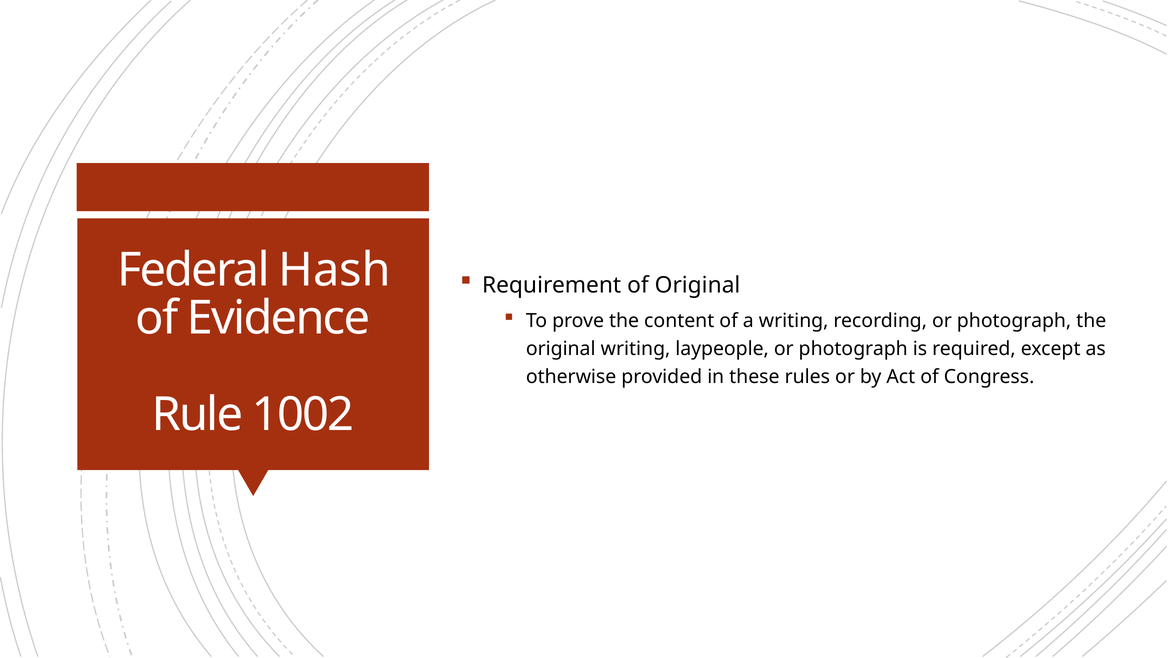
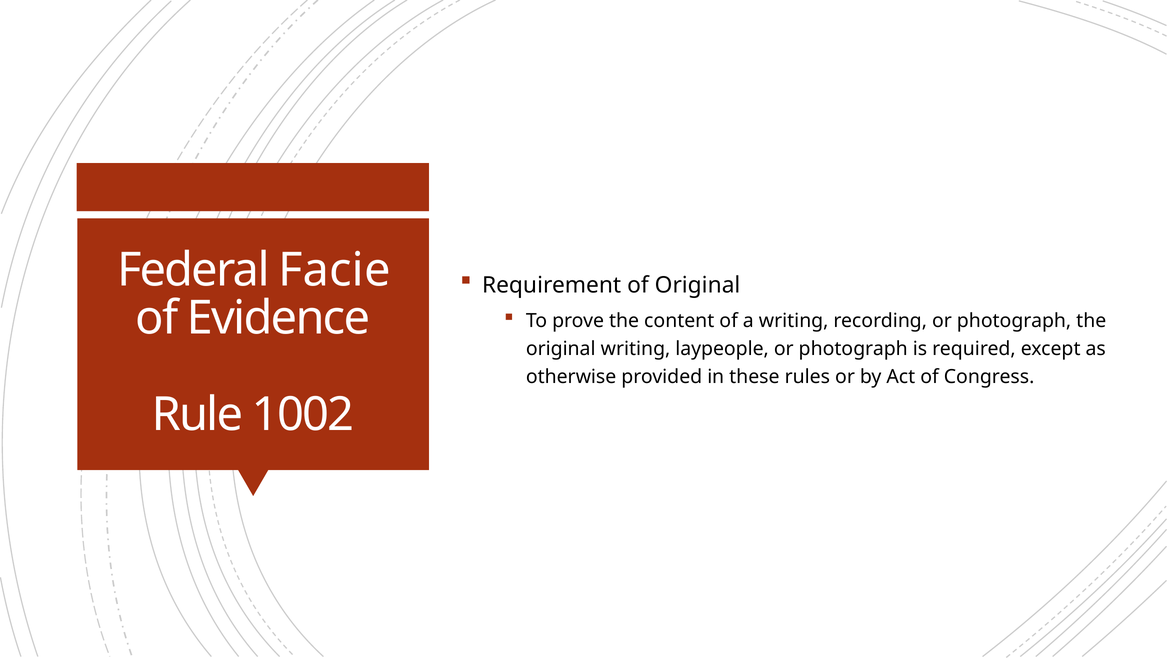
Hash: Hash -> Facie
